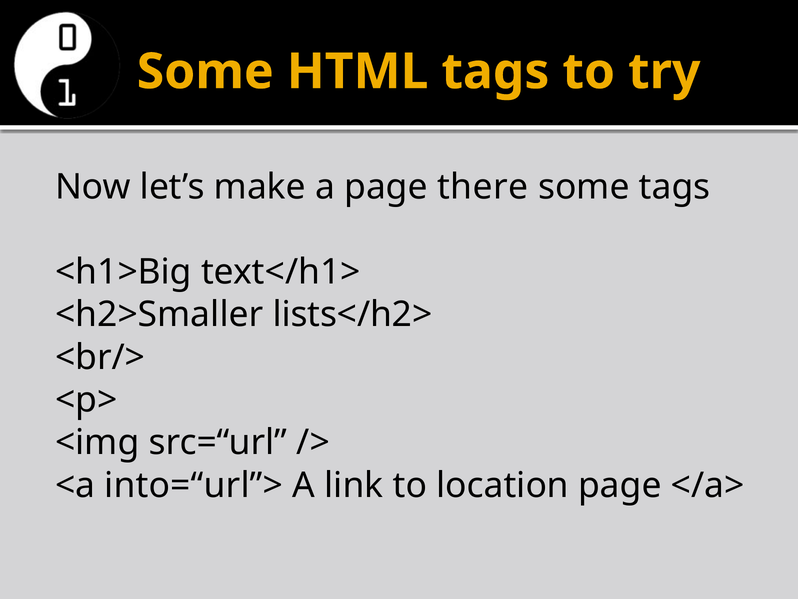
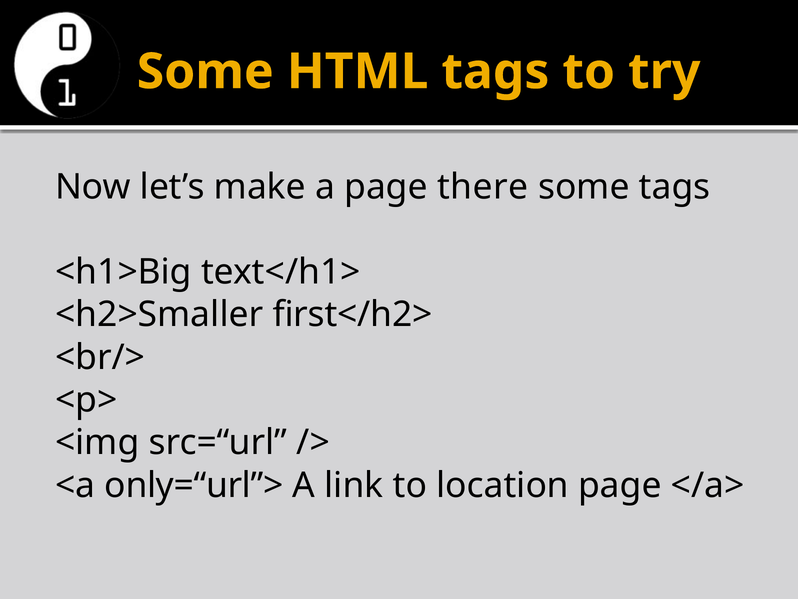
lists</h2>: lists</h2> -> first</h2>
into=“url”>: into=“url”> -> only=“url”>
